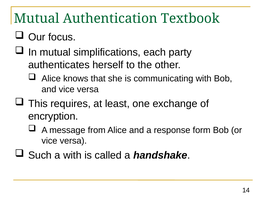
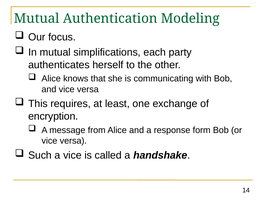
Textbook: Textbook -> Modeling
a with: with -> vice
